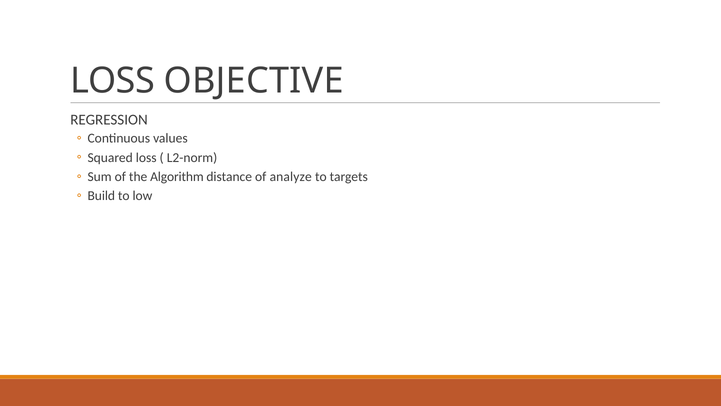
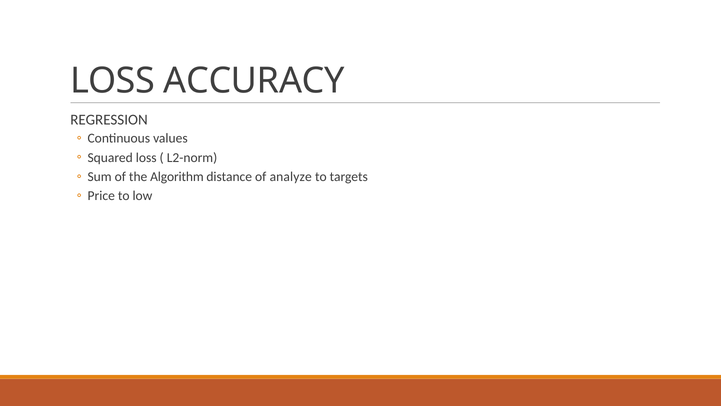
OBJECTIVE: OBJECTIVE -> ACCURACY
Build: Build -> Price
